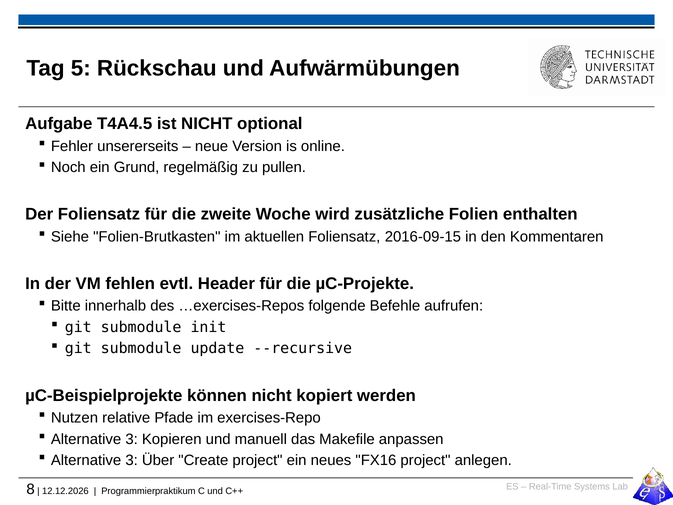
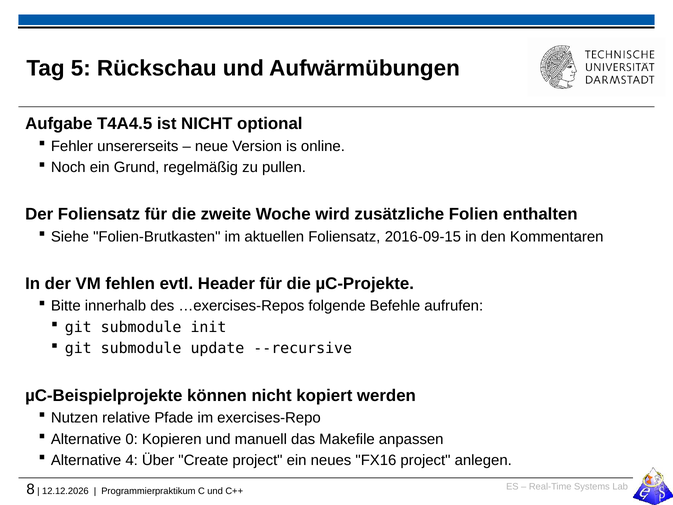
3 at (132, 439): 3 -> 0
3 at (132, 460): 3 -> 4
